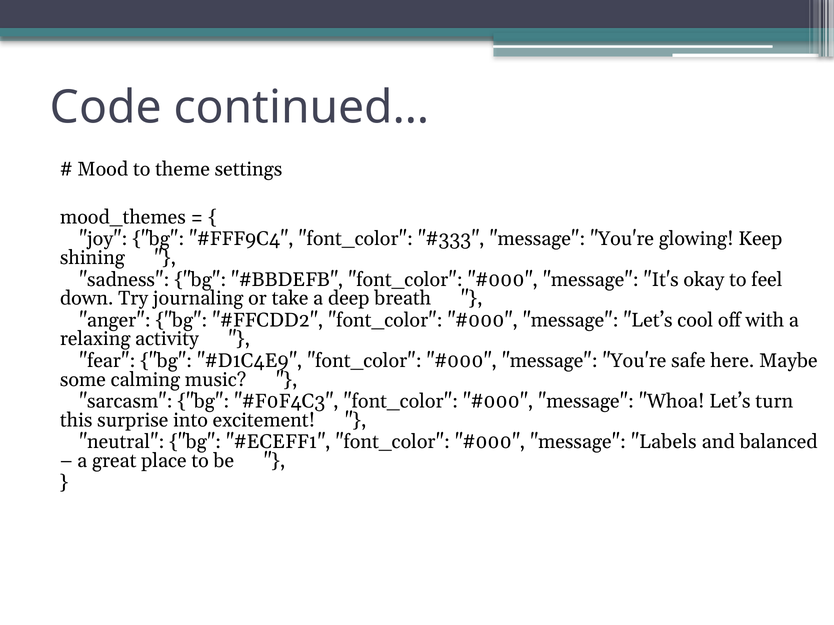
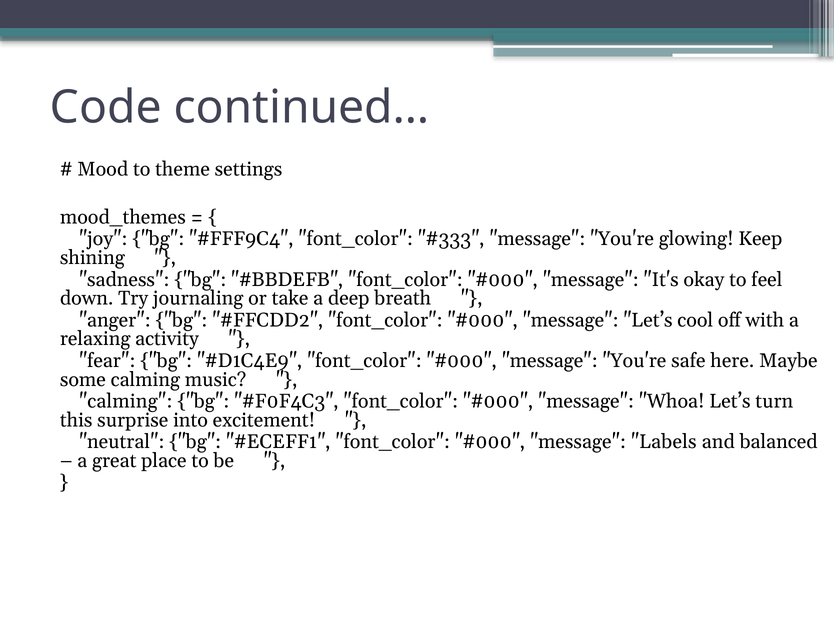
sarcasm at (126, 402): sarcasm -> calming
